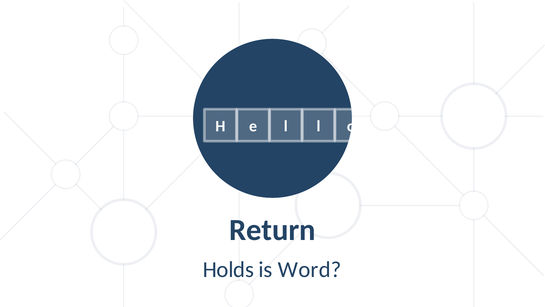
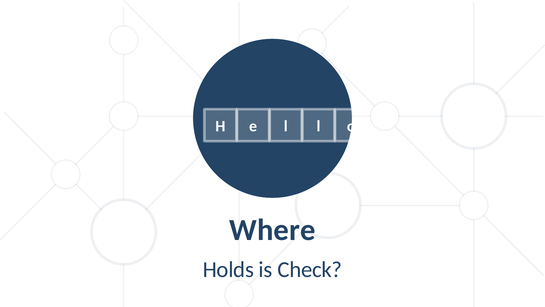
Return: Return -> Where
Word: Word -> Check
